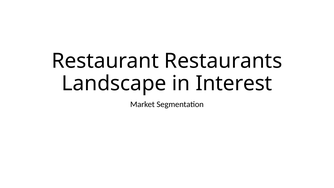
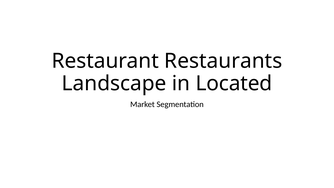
Interest: Interest -> Located
